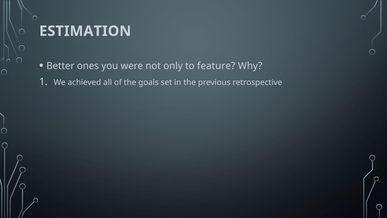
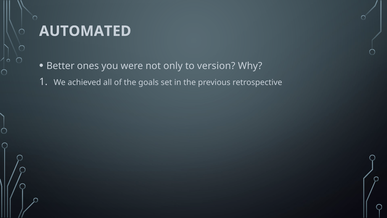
ESTIMATION: ESTIMATION -> AUTOMATED
feature: feature -> version
